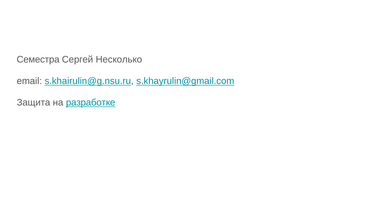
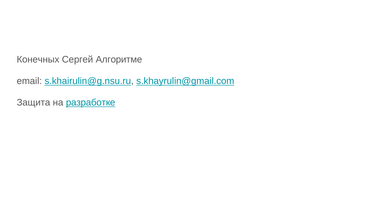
Семестра: Семестра -> Конечных
Несколько: Несколько -> Алгоритме
